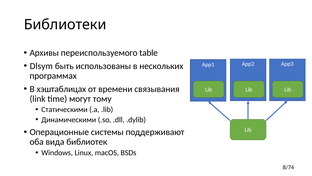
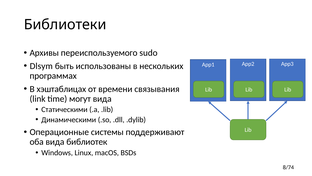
table: table -> sudo
могут тому: тому -> вида
